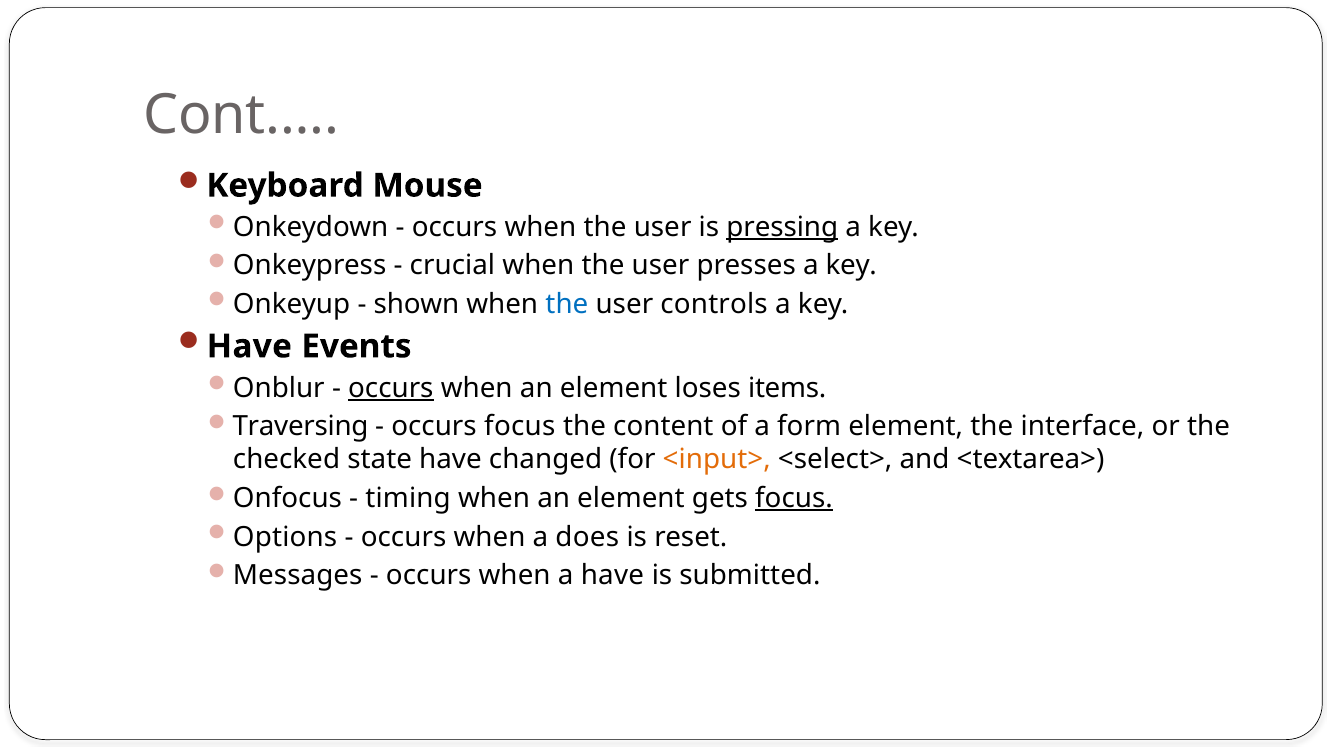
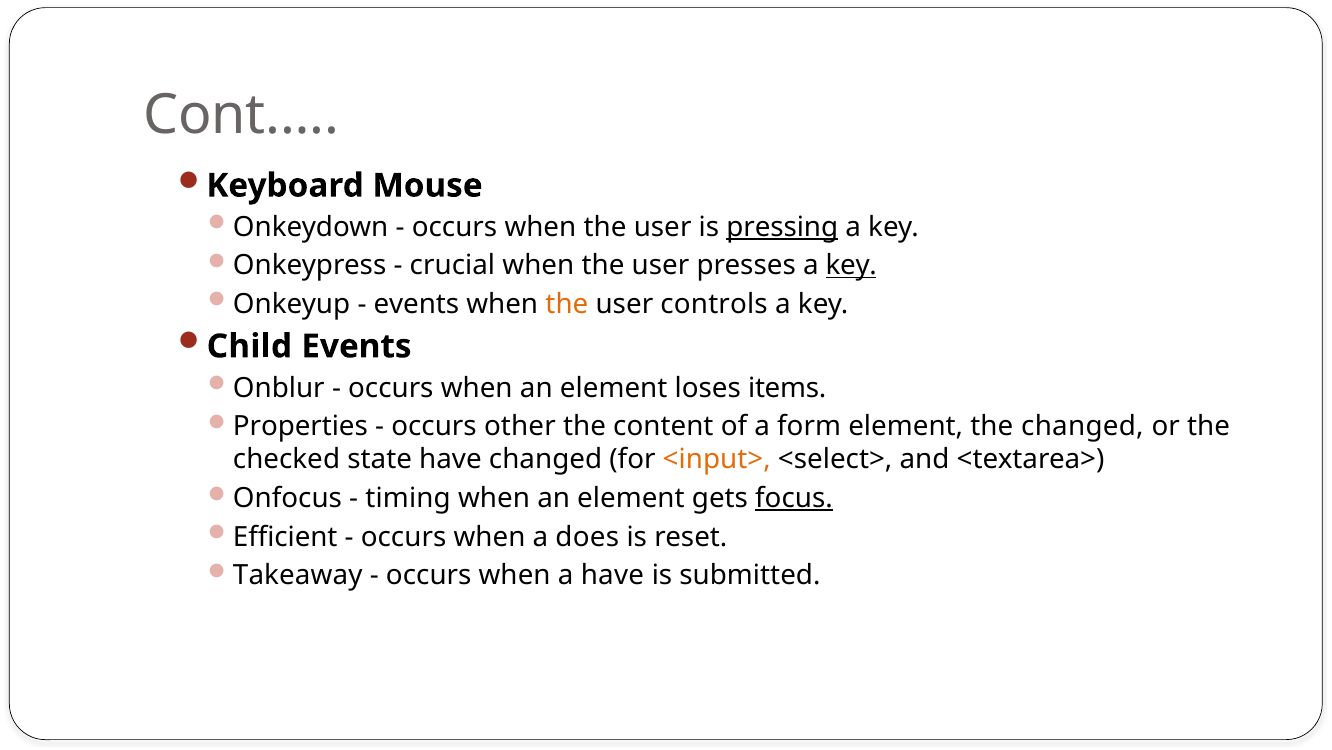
key at (851, 265) underline: none -> present
shown at (416, 304): shown -> events
the at (567, 304) colour: blue -> orange
Have at (249, 346): Have -> Child
occurs at (391, 387) underline: present -> none
Traversing: Traversing -> Properties
occurs focus: focus -> other
the interface: interface -> changed
Options: Options -> Efficient
Messages: Messages -> Takeaway
